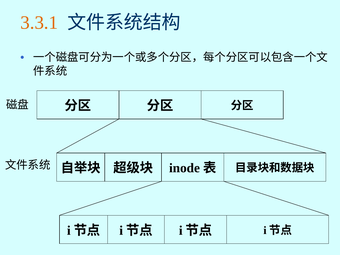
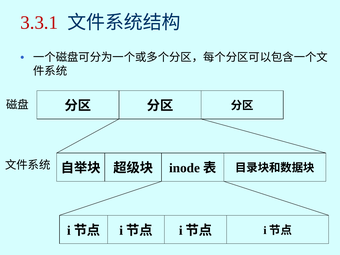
3.3.1 colour: orange -> red
